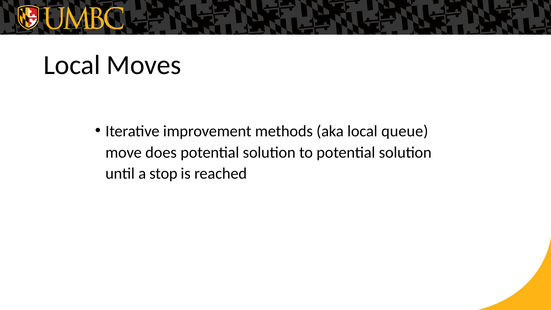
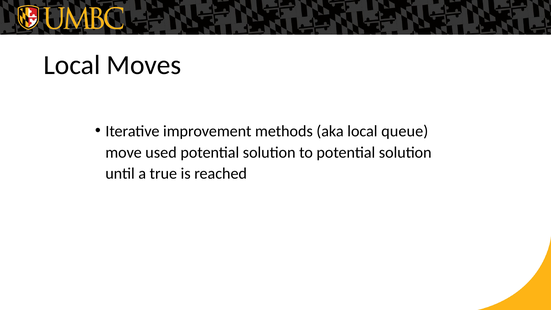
does: does -> used
stop: stop -> true
